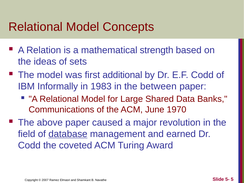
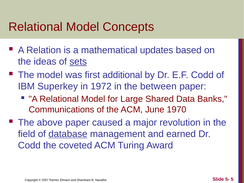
strength: strength -> updates
sets underline: none -> present
Informally: Informally -> Superkey
1983: 1983 -> 1972
